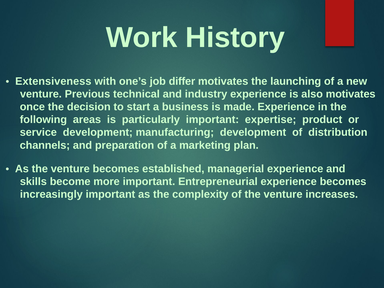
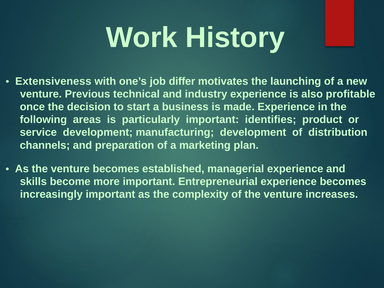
also motivates: motivates -> profitable
expertise: expertise -> identifies
